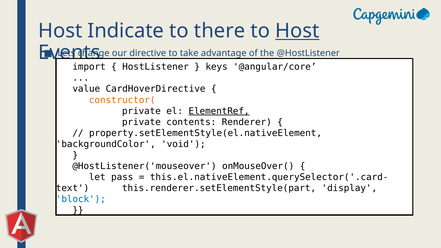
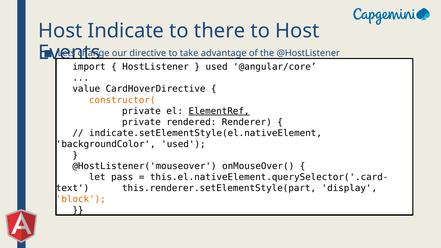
Host at (297, 31) underline: present -> none
keys at (217, 67): keys -> used
contents: contents -> rendered
property.setElementStyle(el.nativeElement: property.setElementStyle(el.nativeElement -> indicate.setElementStyle(el.nativeElement
backgroundColor void: void -> used
block colour: blue -> orange
